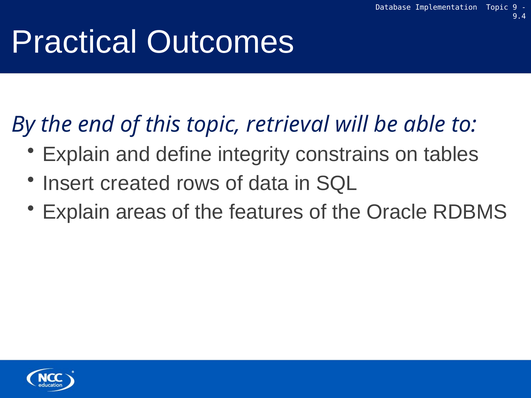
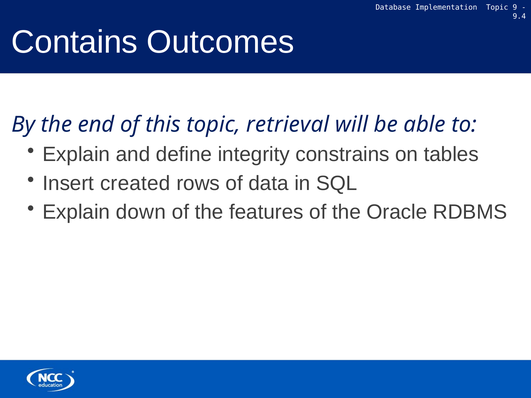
Practical: Practical -> Contains
areas: areas -> down
